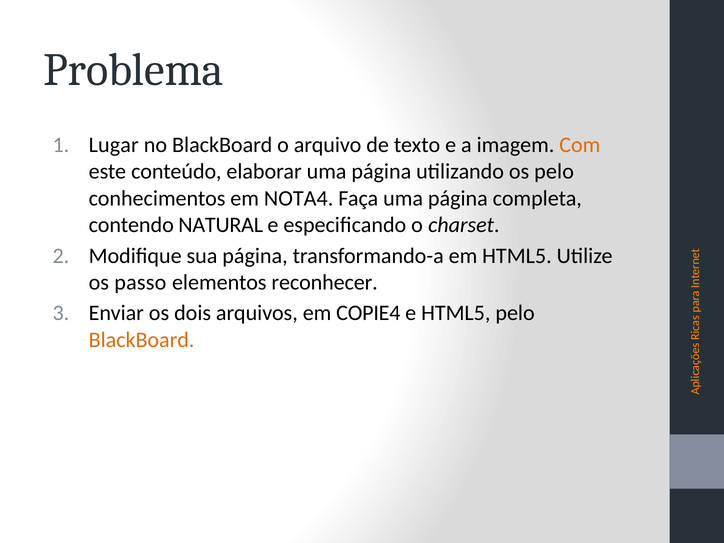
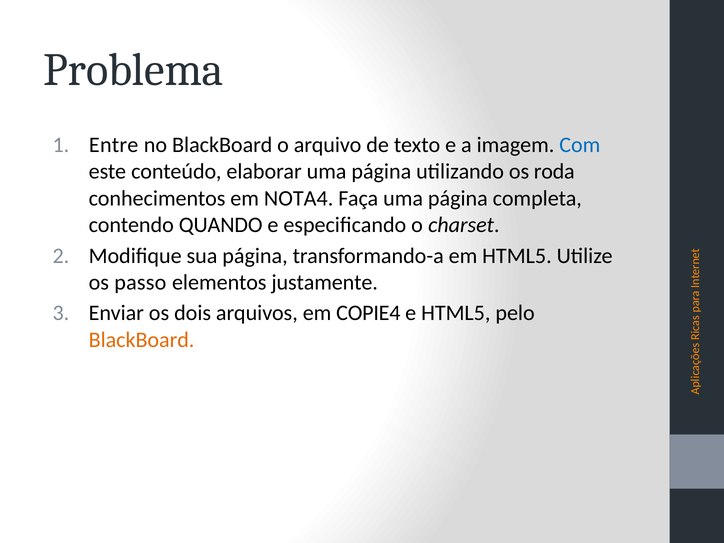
Lugar: Lugar -> Entre
Com colour: orange -> blue
os pelo: pelo -> roda
NATURAL: NATURAL -> QUANDO
reconhecer: reconhecer -> justamente
